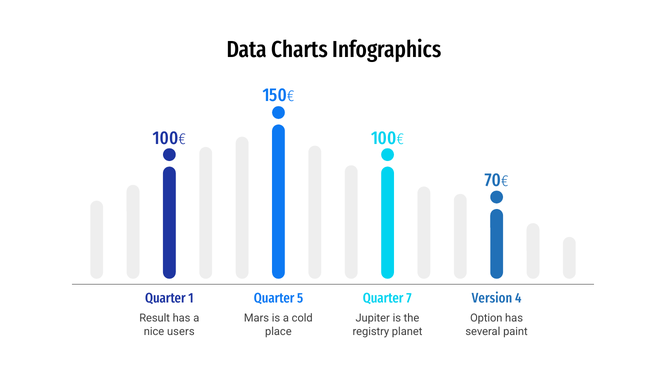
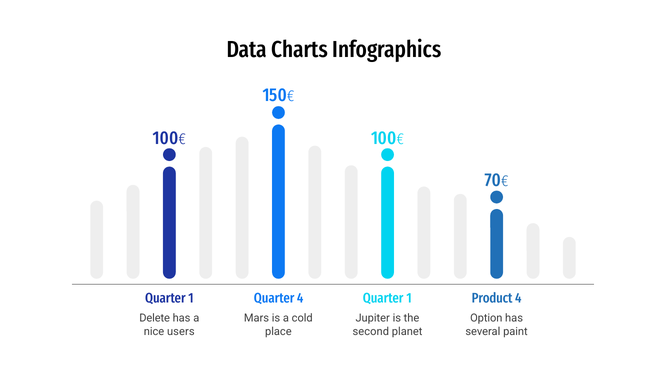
Quarter 5: 5 -> 4
7 at (409, 298): 7 -> 1
Version: Version -> Product
Result: Result -> Delete
registry: registry -> second
